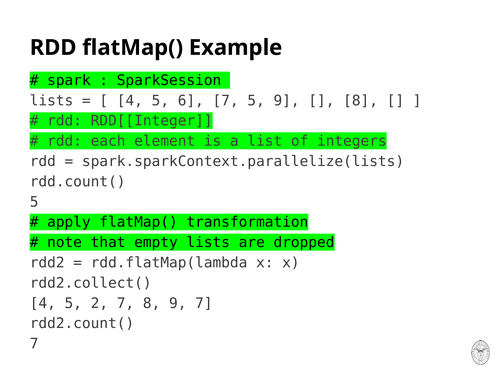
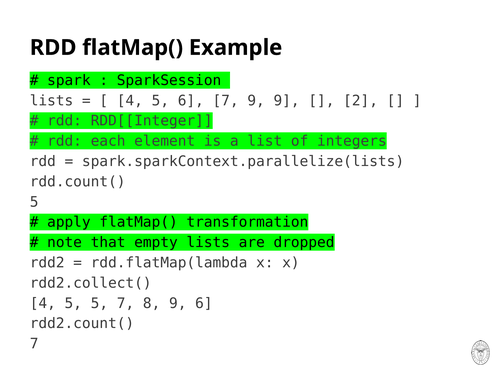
7 5: 5 -> 9
8 at (361, 101): 8 -> 2
5 2: 2 -> 5
9 7: 7 -> 6
